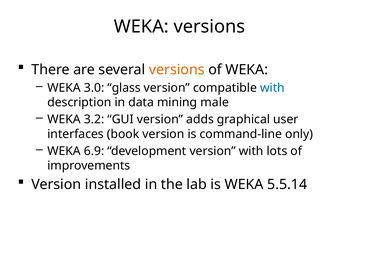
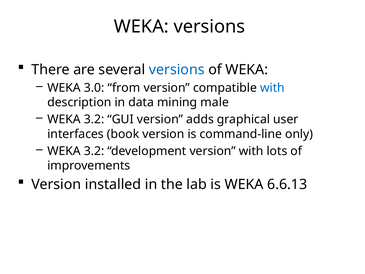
versions at (177, 70) colour: orange -> blue
glass: glass -> from
6.9 at (94, 151): 6.9 -> 3.2
5.5.14: 5.5.14 -> 6.6.13
